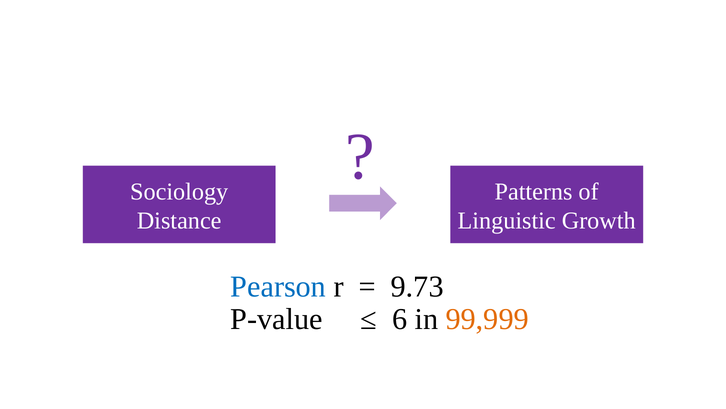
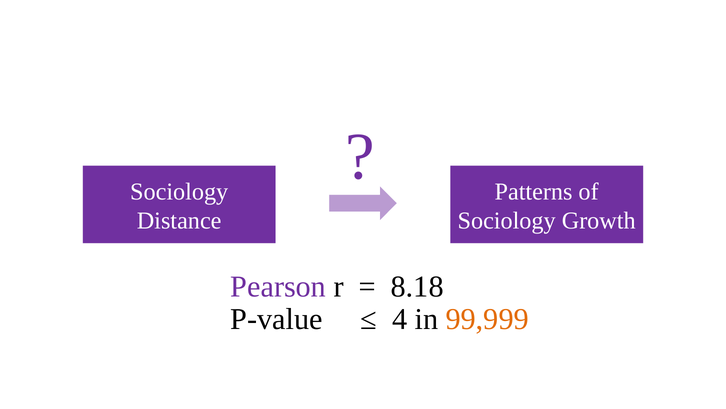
Linguistic at (507, 220): Linguistic -> Sociology
Pearson colour: blue -> purple
9.73: 9.73 -> 8.18
6: 6 -> 4
